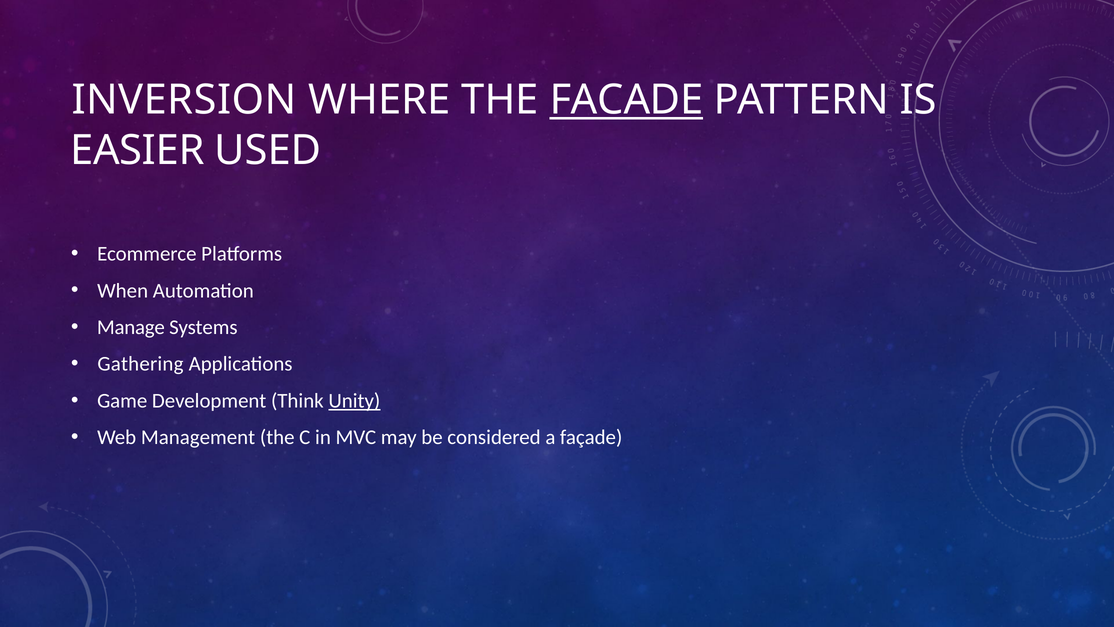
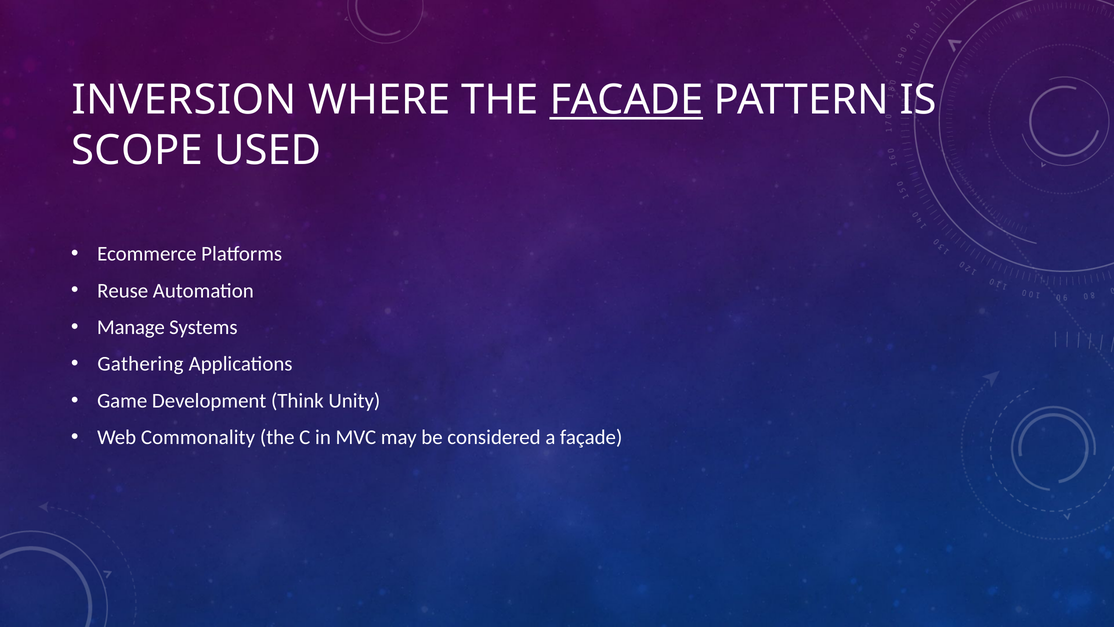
EASIER: EASIER -> SCOPE
When: When -> Reuse
Unity underline: present -> none
Management: Management -> Commonality
